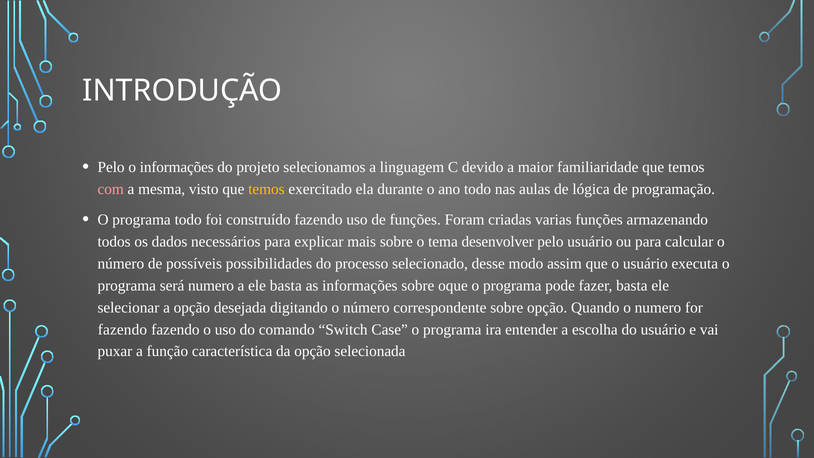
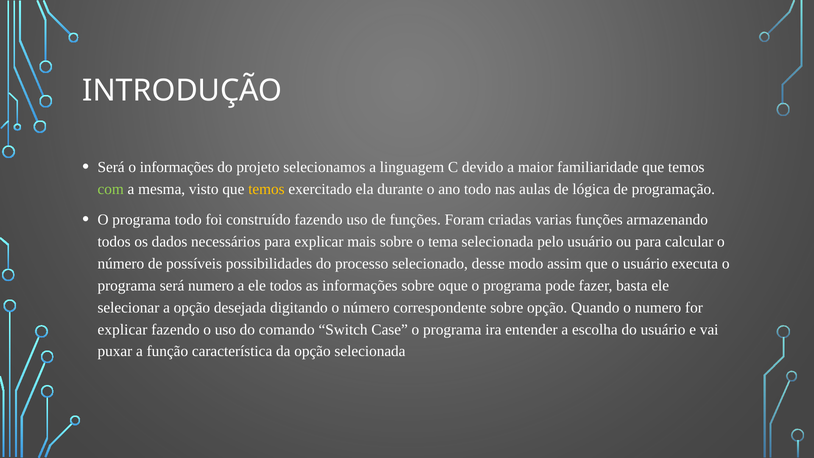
Pelo at (111, 167): Pelo -> Será
com colour: pink -> light green
tema desenvolver: desenvolver -> selecionada
ele basta: basta -> todos
fazendo at (122, 329): fazendo -> explicar
